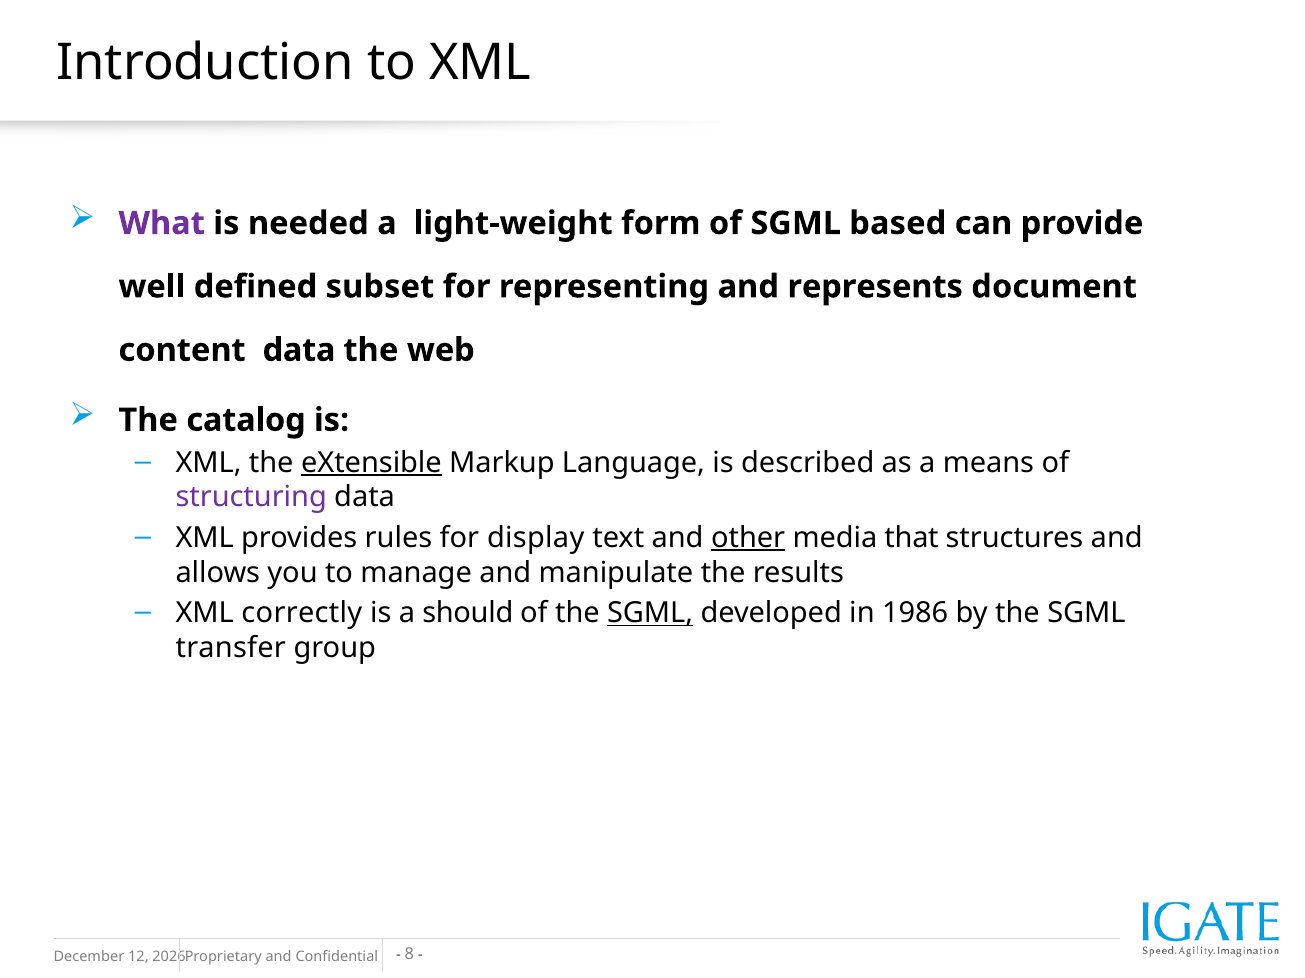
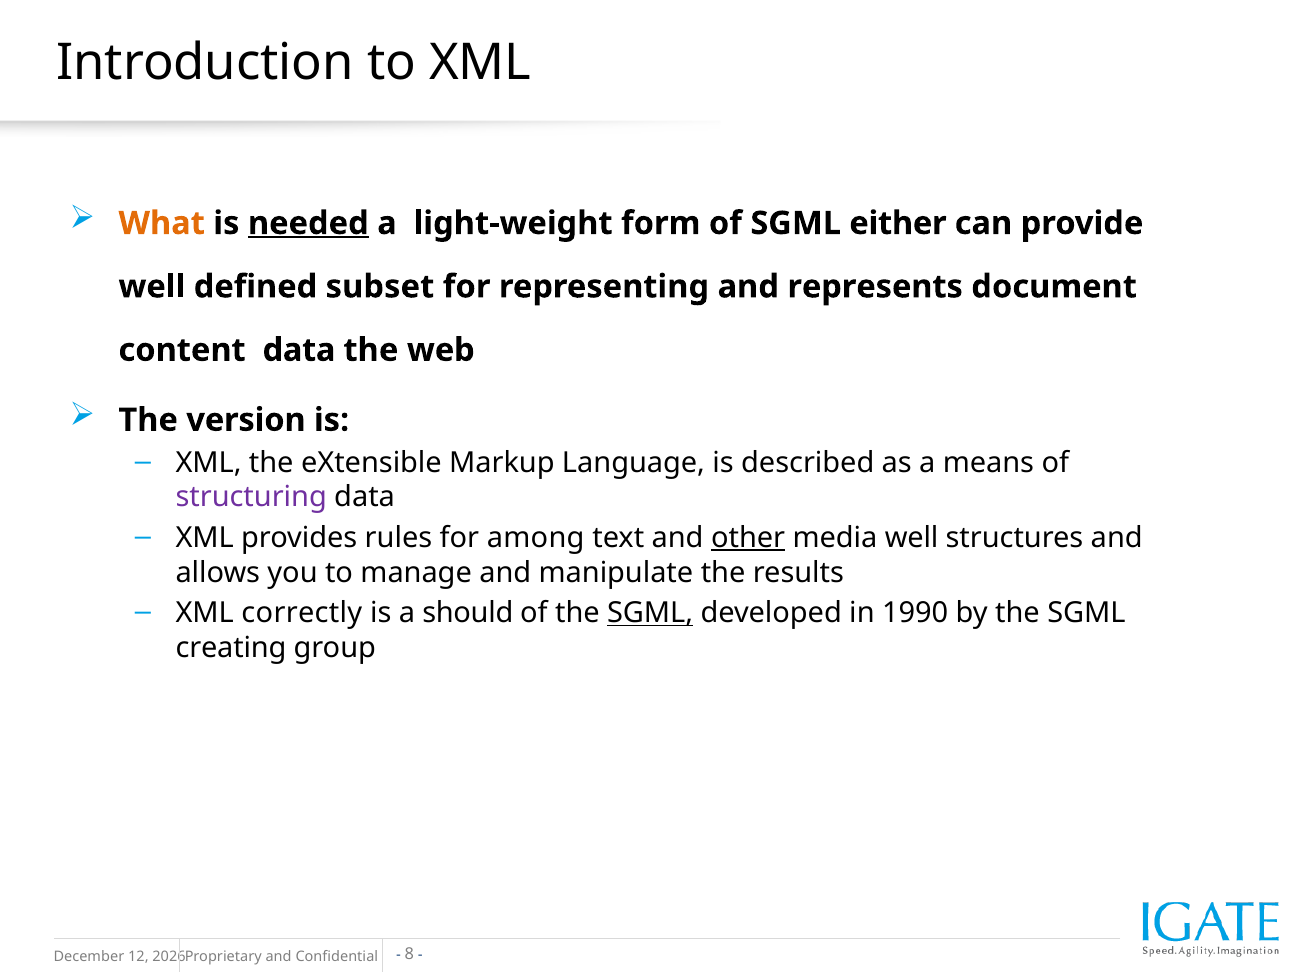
What colour: purple -> orange
needed underline: none -> present
based: based -> either
catalog: catalog -> version
eXtensible underline: present -> none
display: display -> among
media that: that -> well
1986: 1986 -> 1990
transfer: transfer -> creating
